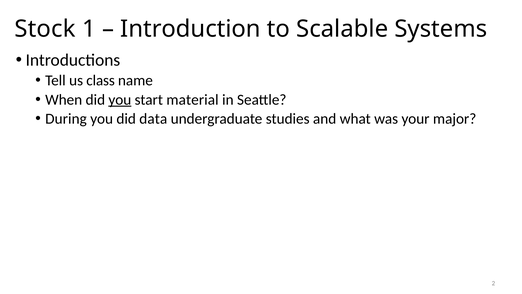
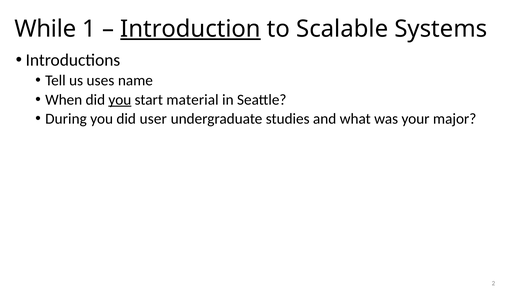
Stock: Stock -> While
Introduction underline: none -> present
class: class -> uses
data: data -> user
